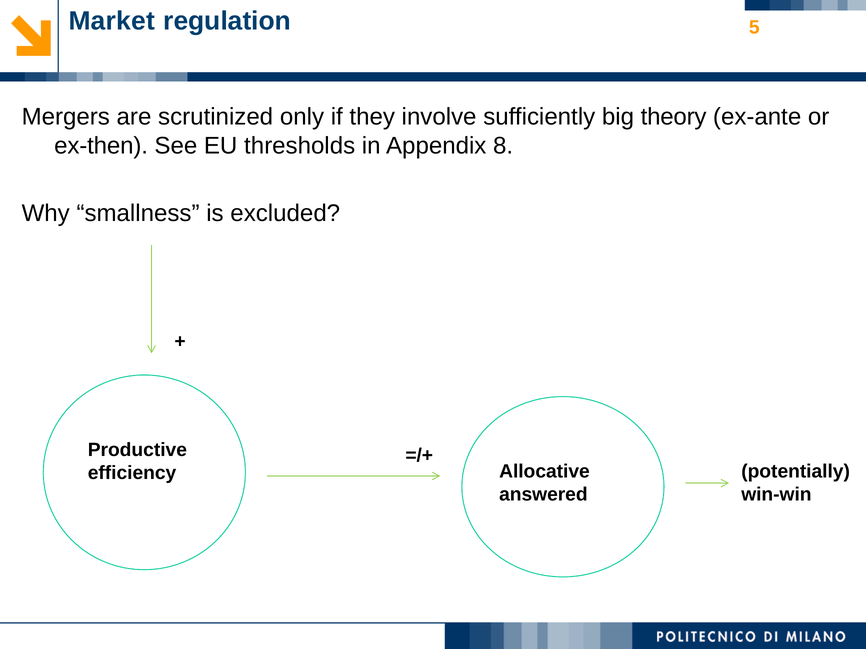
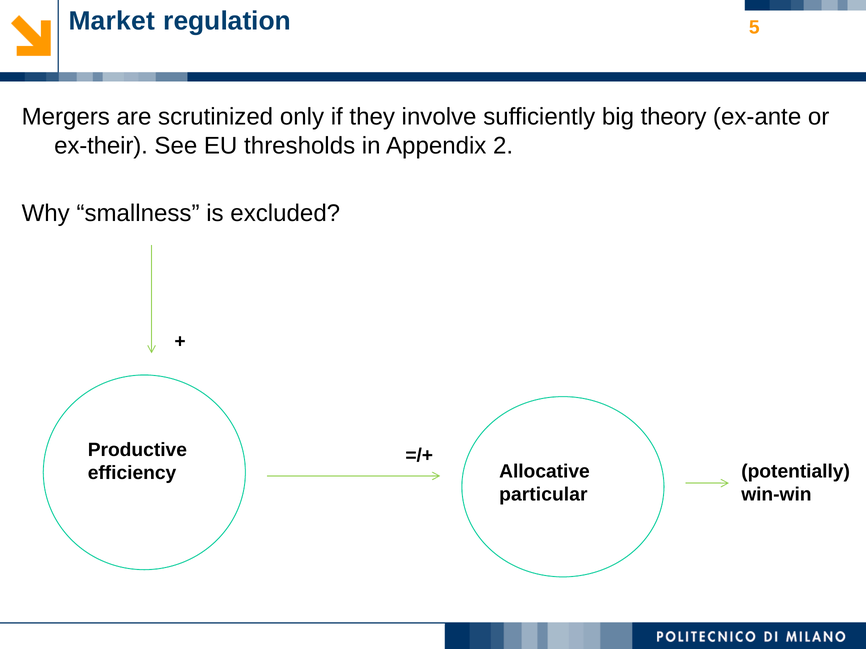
ex-then: ex-then -> ex-their
8: 8 -> 2
answered: answered -> particular
